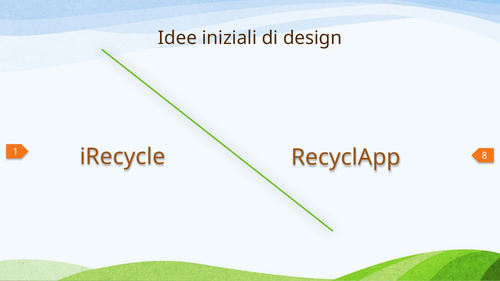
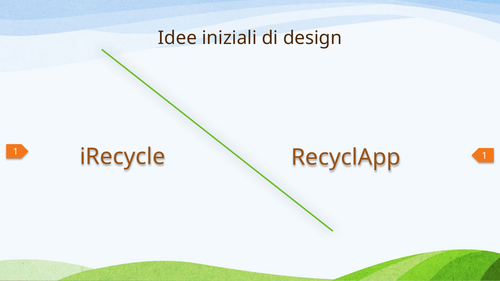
1 8: 8 -> 1
